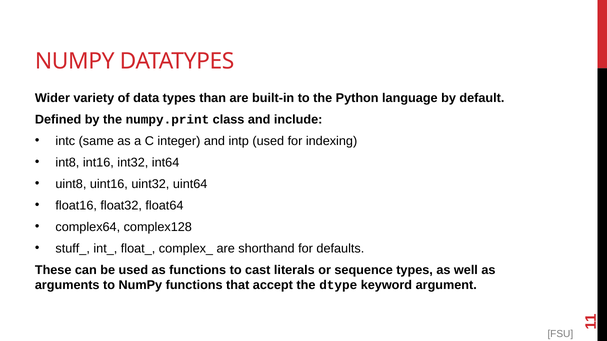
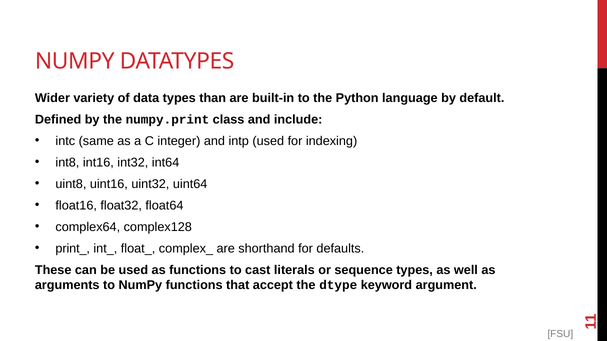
stuff_: stuff_ -> print_
